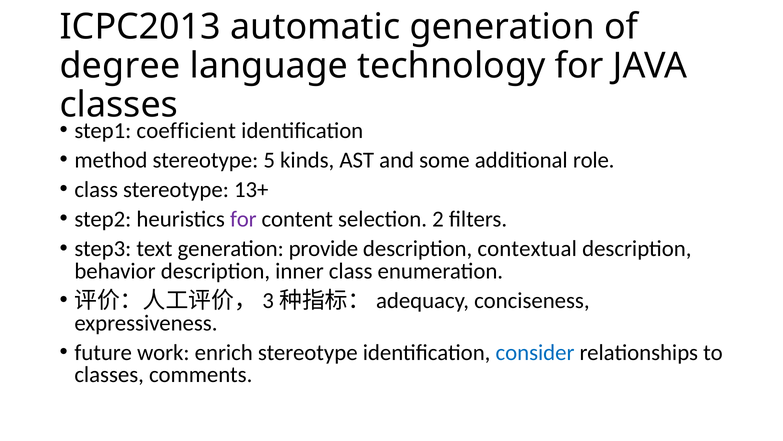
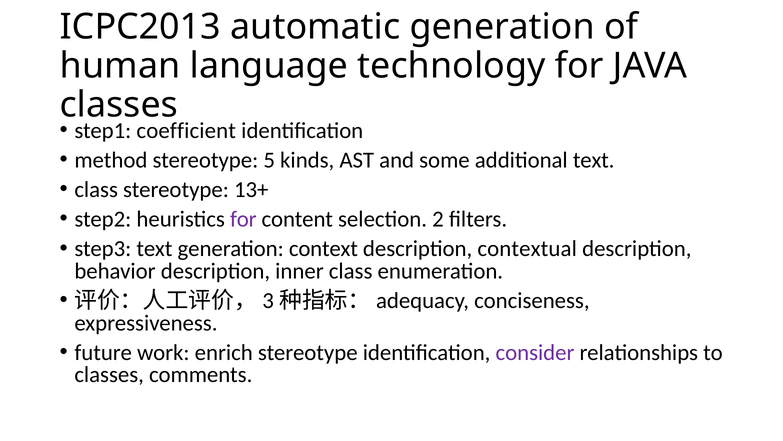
degree: degree -> human
additional role: role -> text
provide: provide -> context
consider colour: blue -> purple
